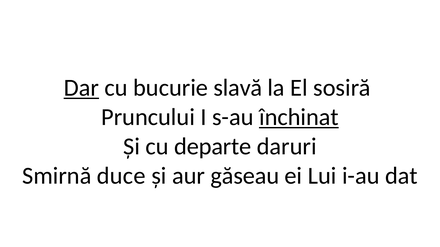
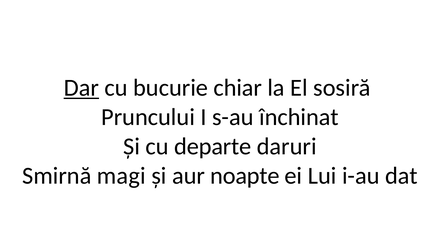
slavă: slavă -> chiar
închinat underline: present -> none
duce: duce -> magi
găseau: găseau -> noapte
